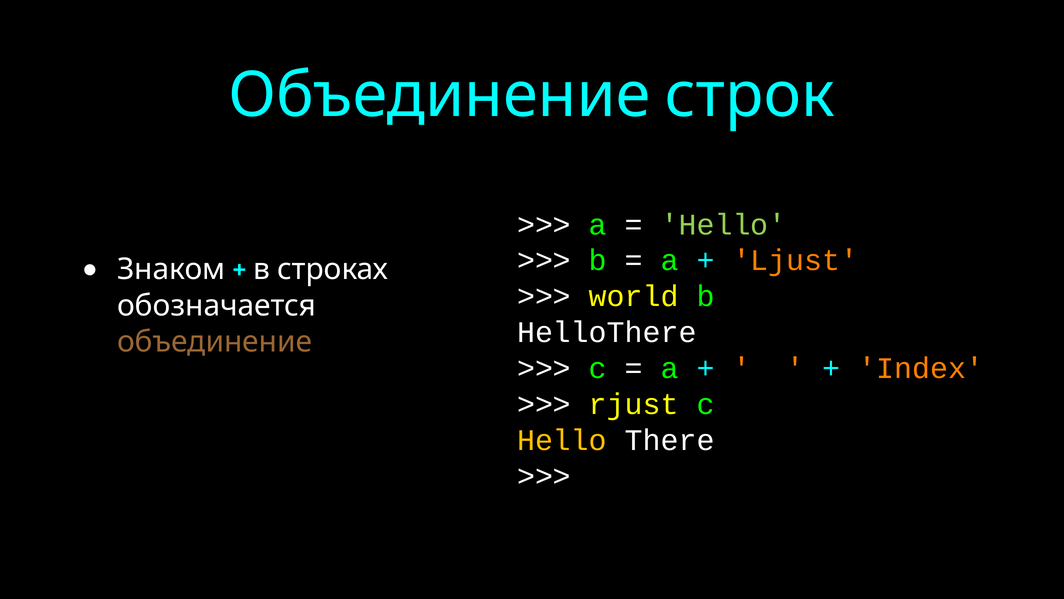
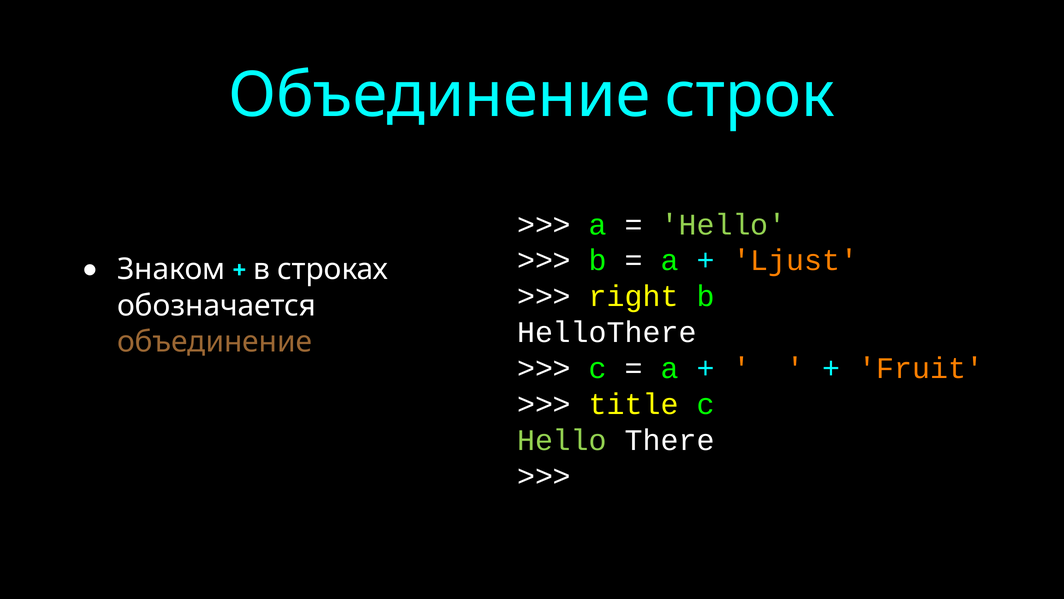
world: world -> right
Index: Index -> Fruit
rjust: rjust -> title
Hello at (562, 440) colour: yellow -> light green
